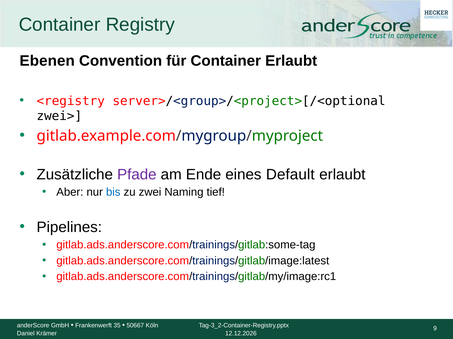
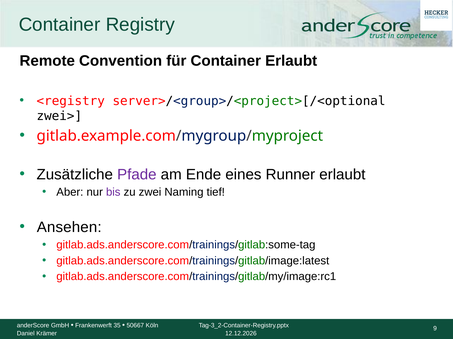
Ebenen: Ebenen -> Remote
Default: Default -> Runner
bis colour: blue -> purple
Pipelines: Pipelines -> Ansehen
